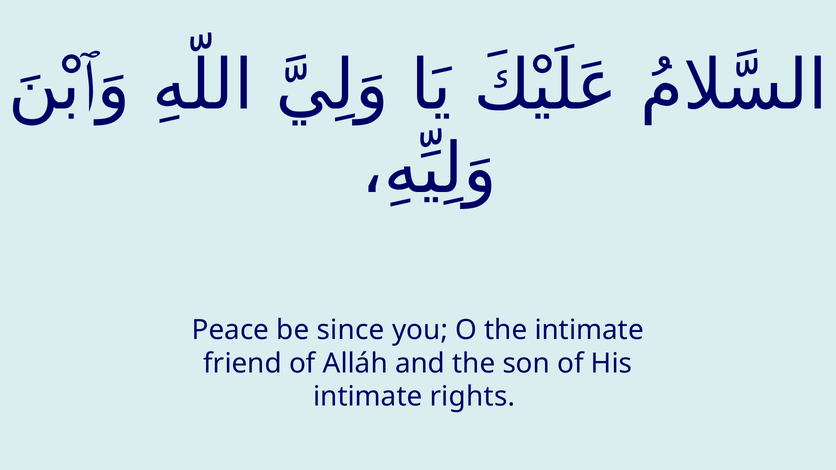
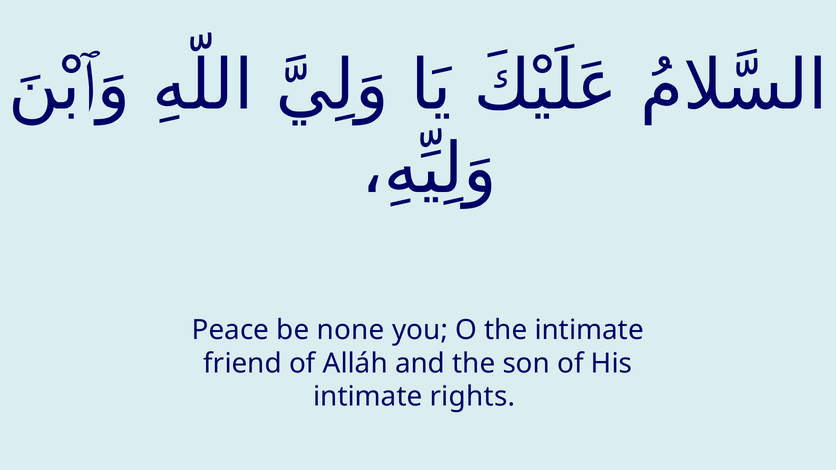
since: since -> none
